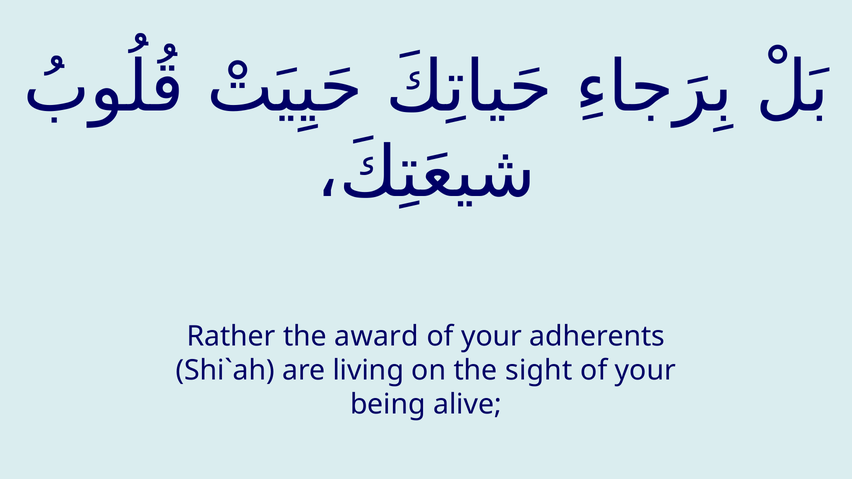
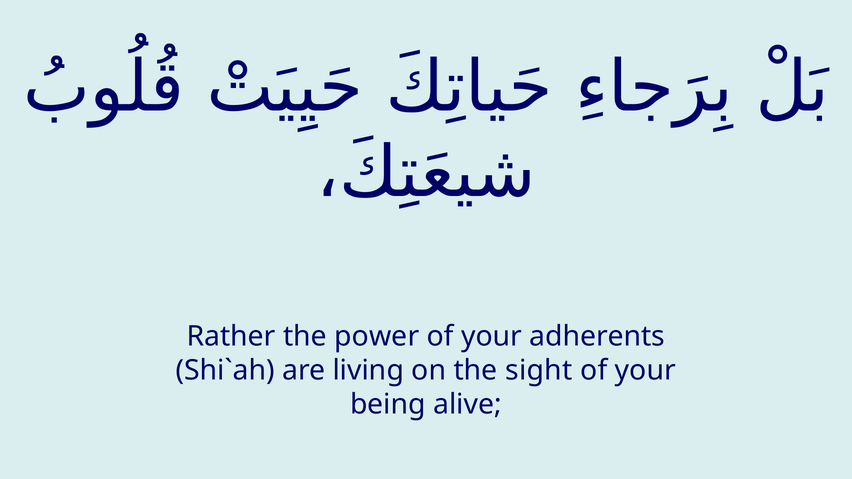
award: award -> power
